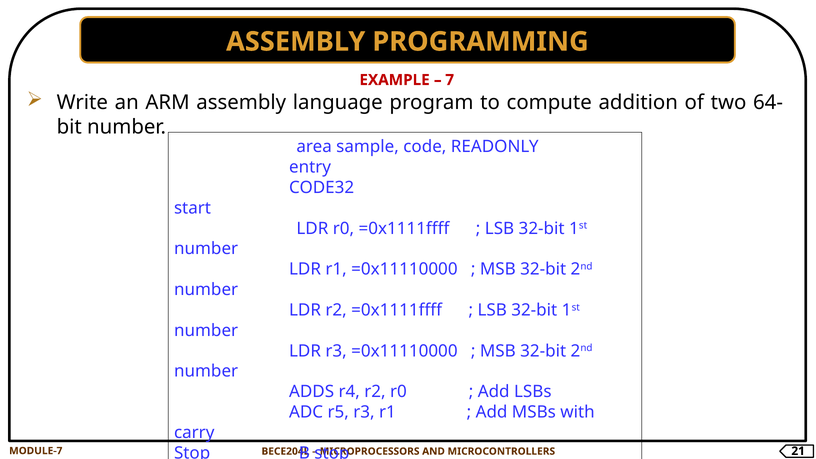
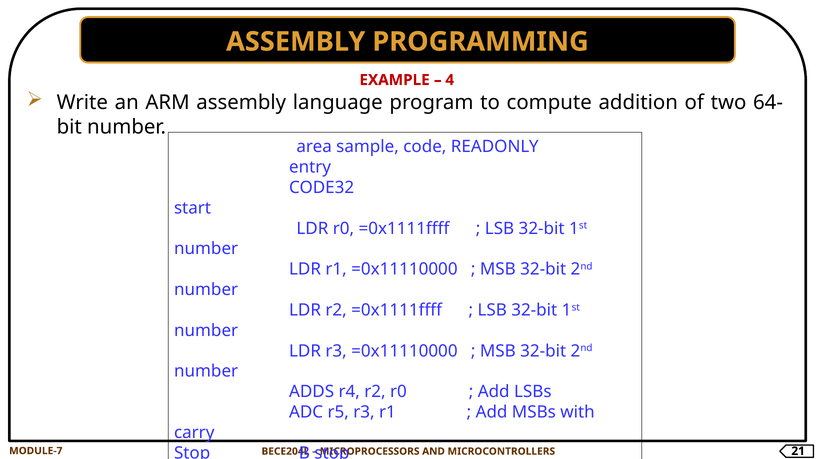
7: 7 -> 4
